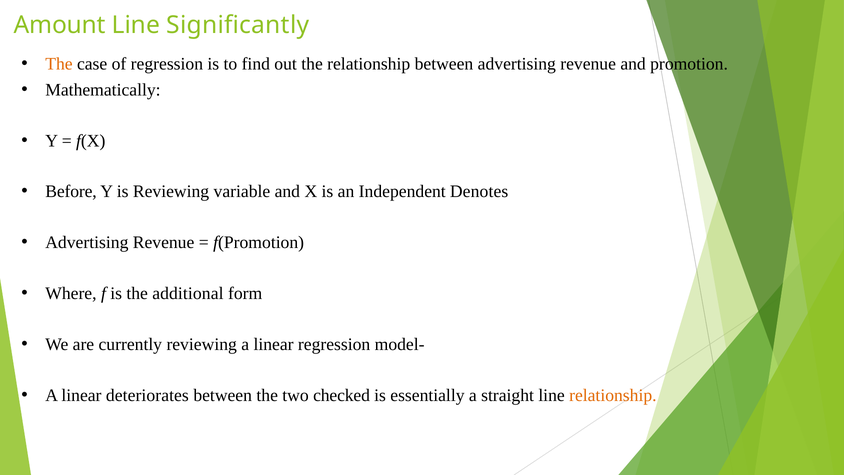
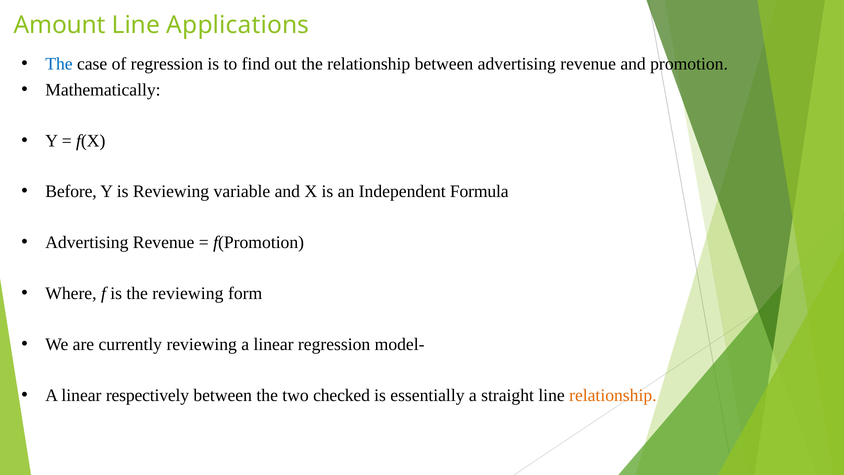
Significantly: Significantly -> Applications
The at (59, 64) colour: orange -> blue
Denotes: Denotes -> Formula
the additional: additional -> reviewing
deteriorates: deteriorates -> respectively
